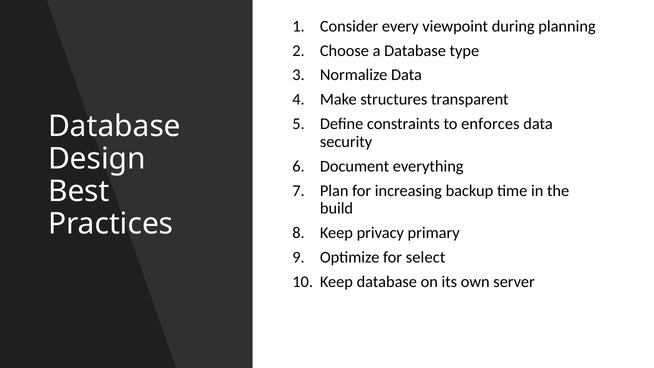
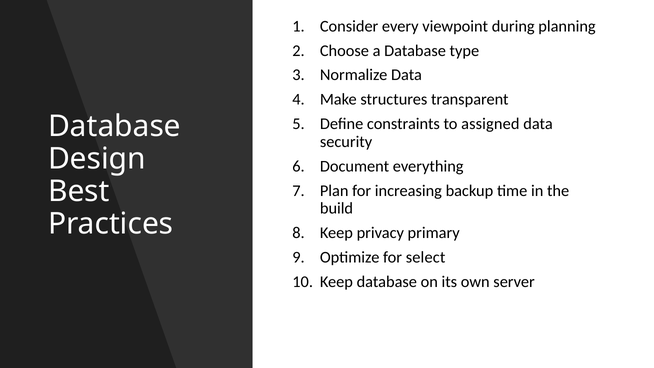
enforces: enforces -> assigned
